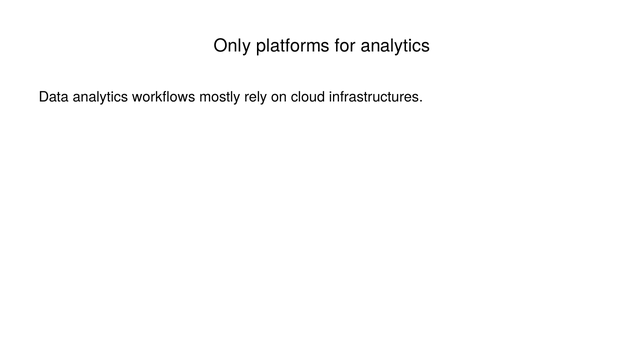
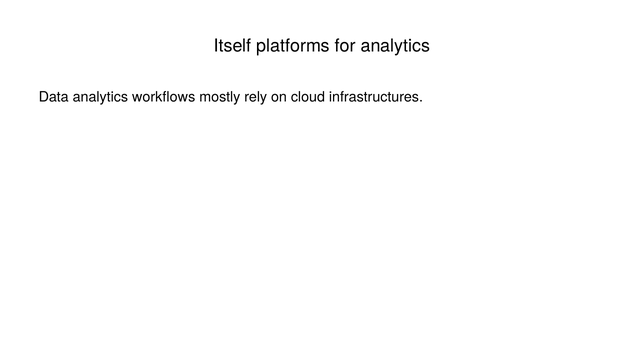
Only: Only -> Itself
